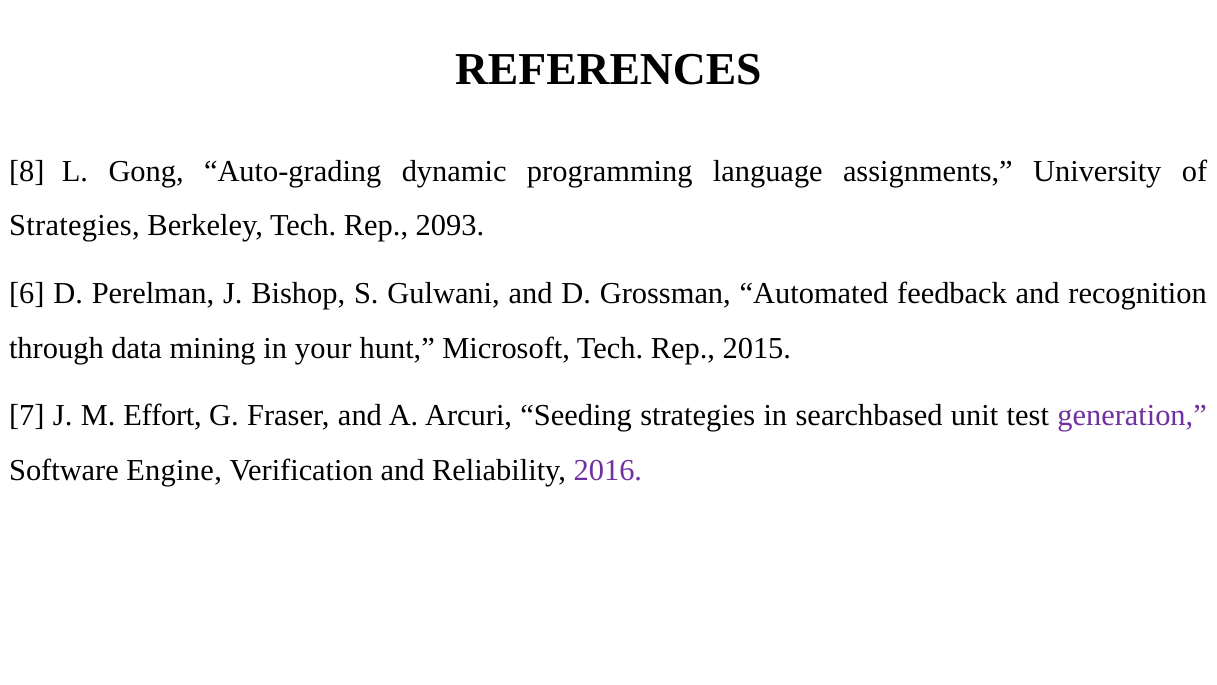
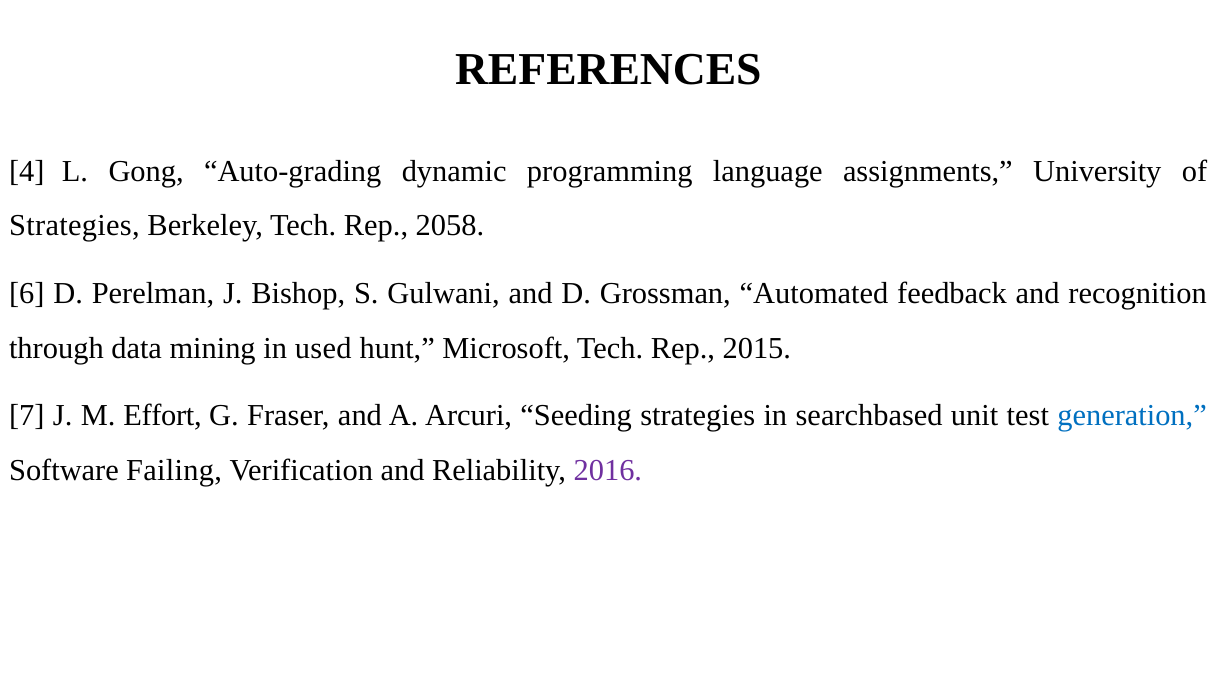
8: 8 -> 4
2093: 2093 -> 2058
your: your -> used
generation colour: purple -> blue
Engine: Engine -> Failing
